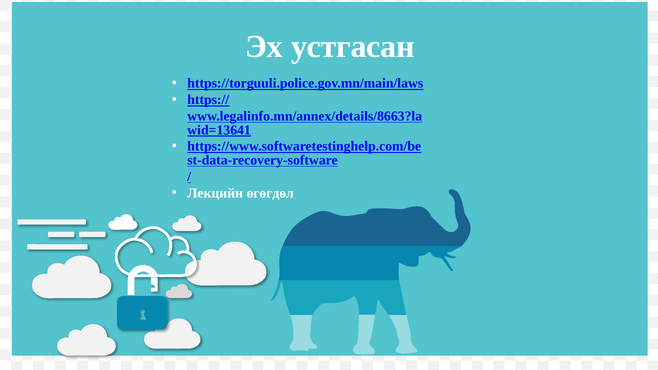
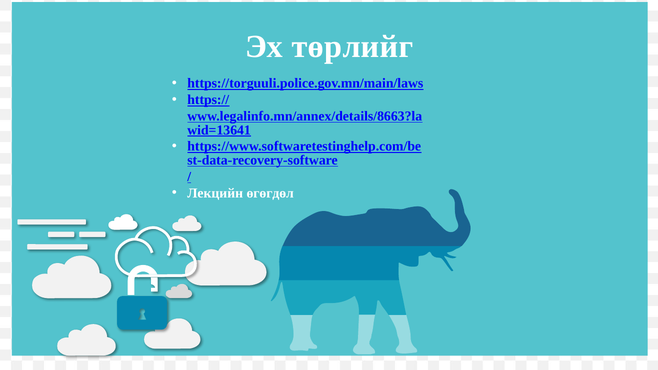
устгасан: устгасан -> төрлийг
